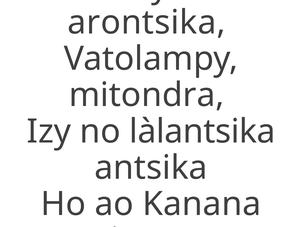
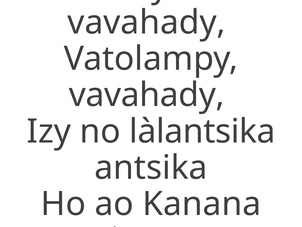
arontsika at (147, 22): arontsika -> vavahady
mitondra at (147, 95): mitondra -> vavahady
